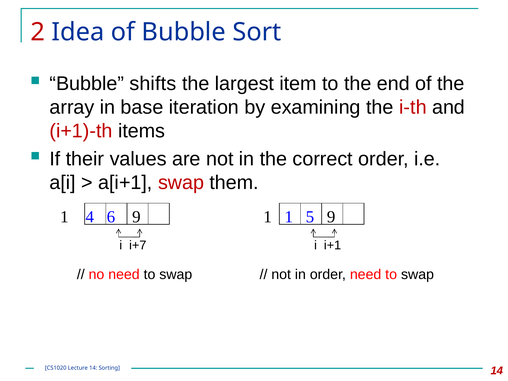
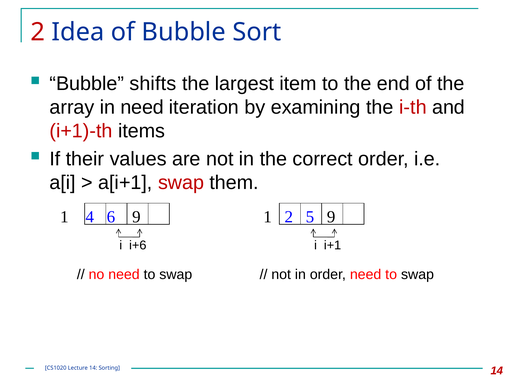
in base: base -> need
1 1: 1 -> 2
i+7: i+7 -> i+6
